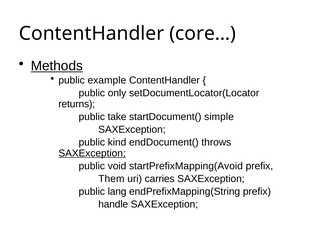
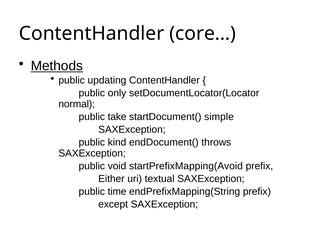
example: example -> updating
returns: returns -> normal
SAXException at (92, 153) underline: present -> none
Them: Them -> Either
carries: carries -> textual
lang: lang -> time
handle: handle -> except
